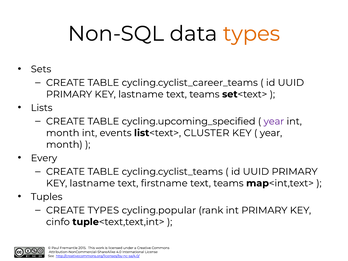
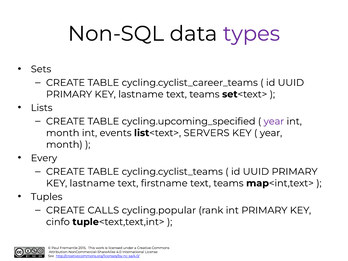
types at (251, 34) colour: orange -> purple
CLUSTER: CLUSTER -> SERVERS
CREATE TYPES: TYPES -> CALLS
